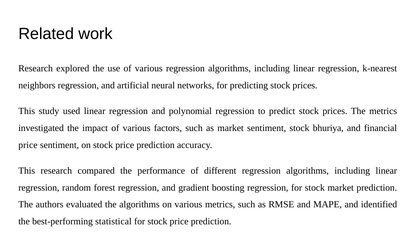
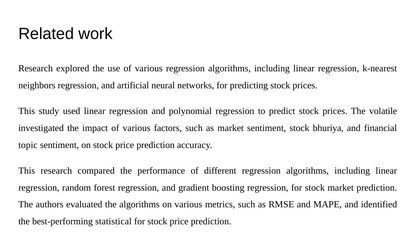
The metrics: metrics -> volatile
price at (28, 145): price -> topic
